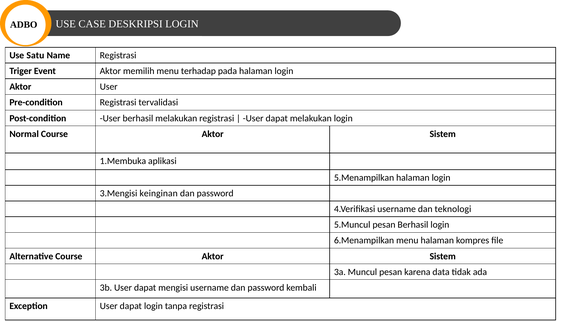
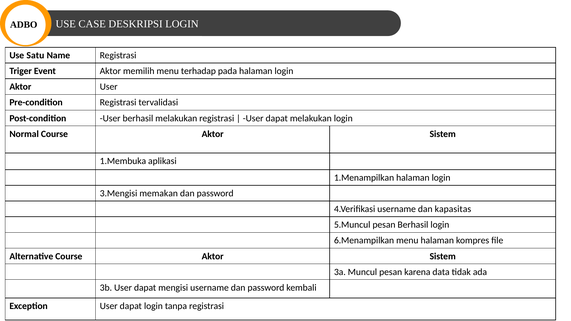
5.Menampilkan: 5.Menampilkan -> 1.Menampilkan
keinginan: keinginan -> memakan
teknologi: teknologi -> kapasitas
